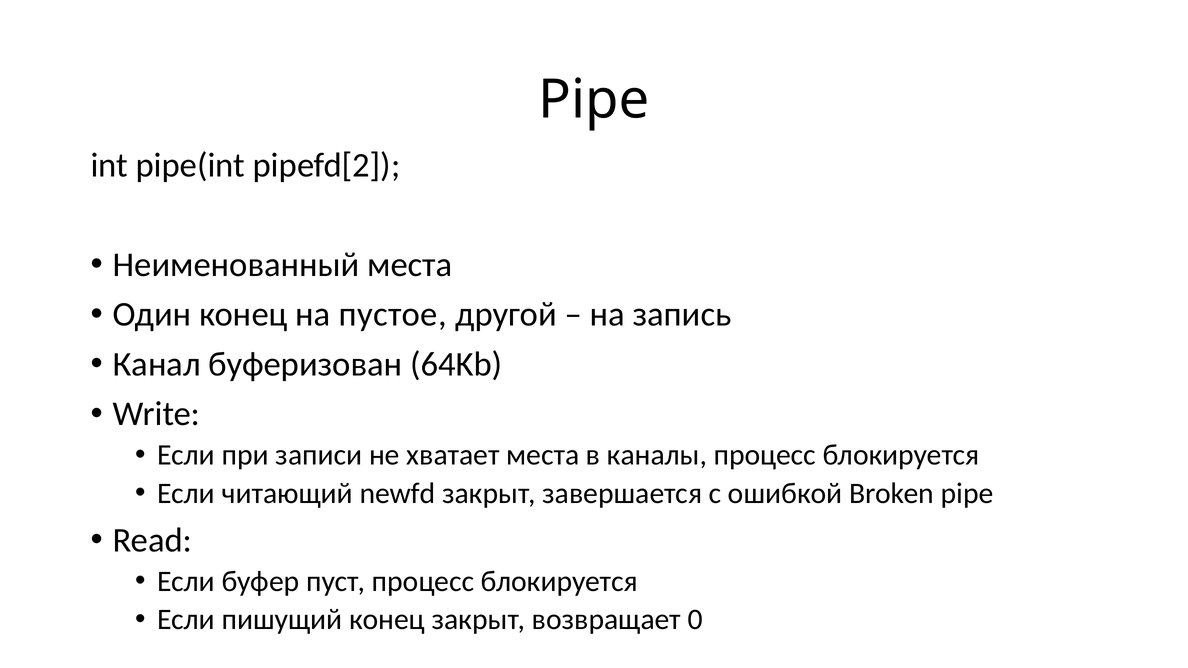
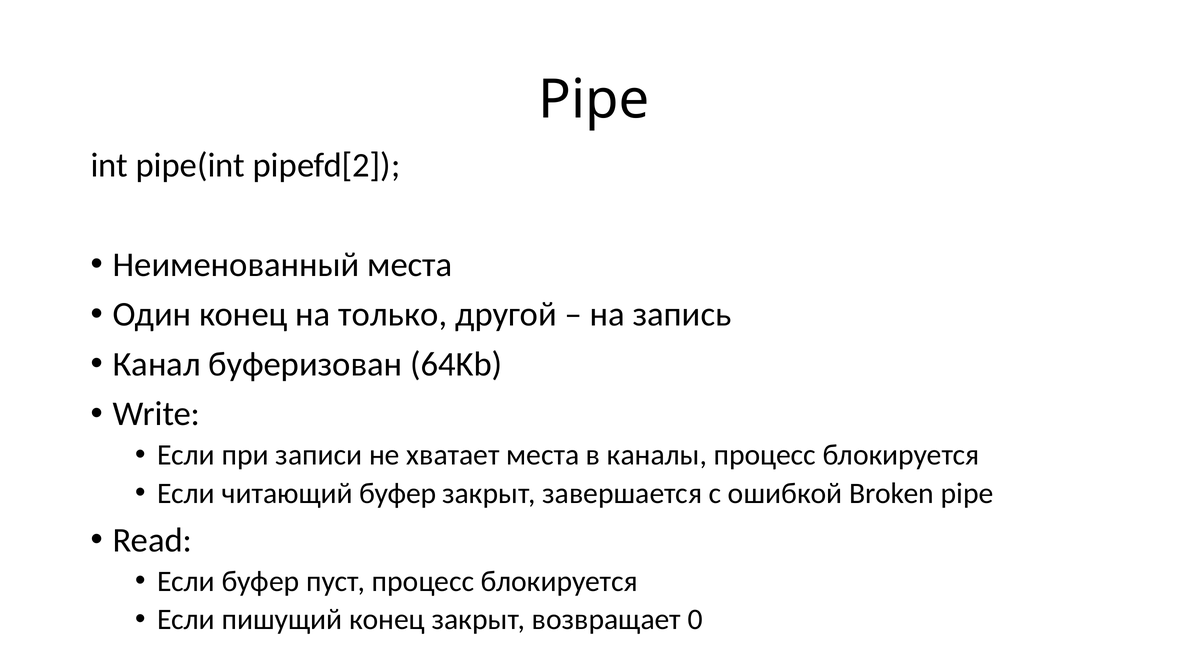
пустое: пустое -> только
читающий newfd: newfd -> буфер
